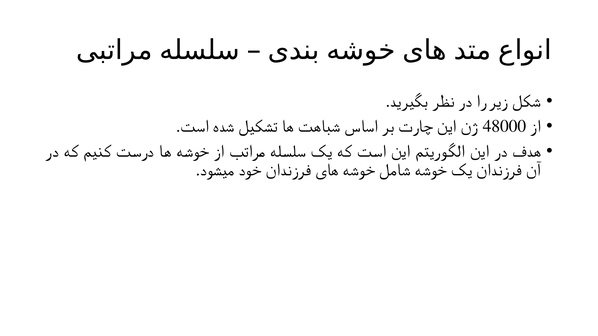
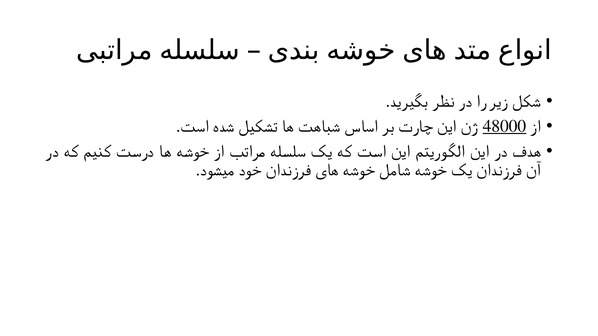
48000 underline: none -> present
